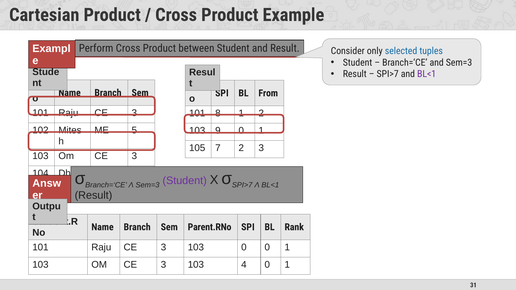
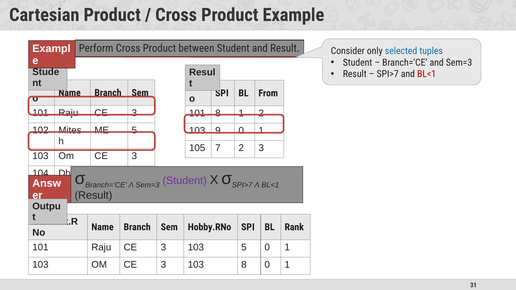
BL<1 at (427, 74) colour: purple -> red
Parent.RNo: Parent.RNo -> Hobby.RNo
103 0: 0 -> 5
103 4: 4 -> 8
